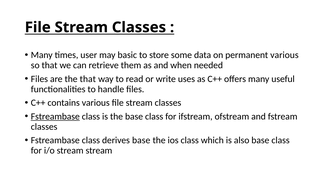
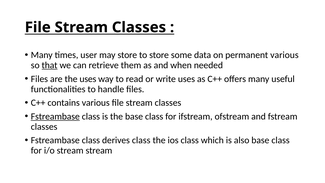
may basic: basic -> store
that at (50, 65) underline: none -> present
the that: that -> uses
derives base: base -> class
